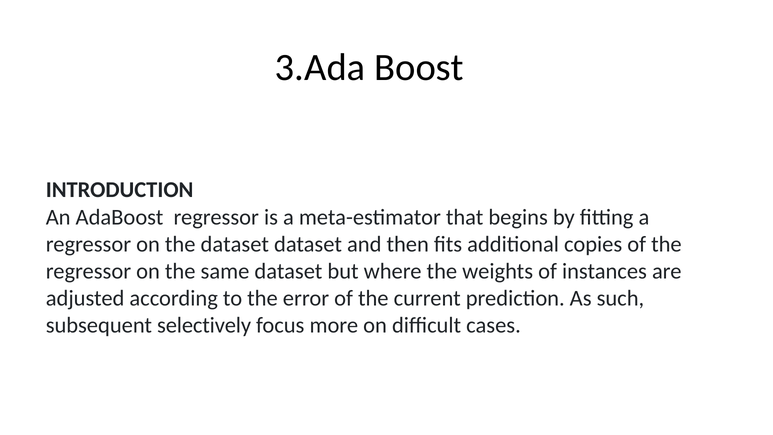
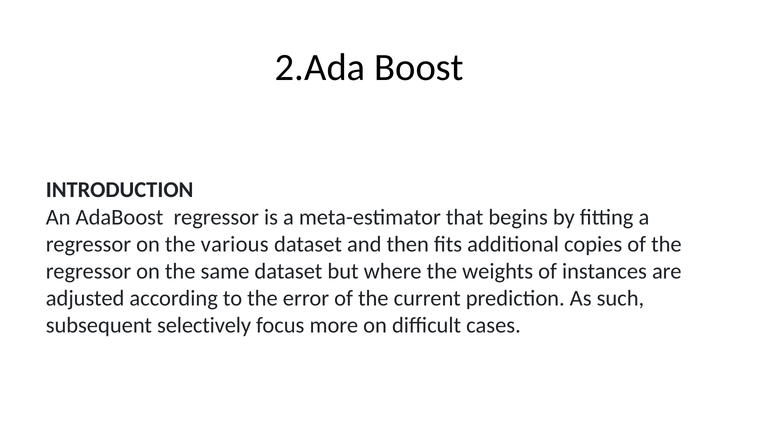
3.Ada: 3.Ada -> 2.Ada
the dataset: dataset -> various
